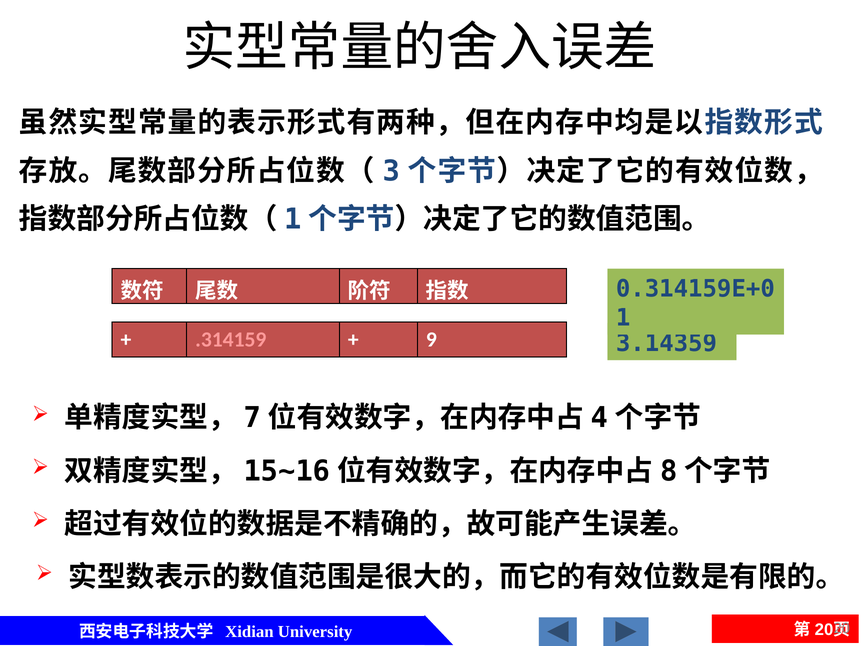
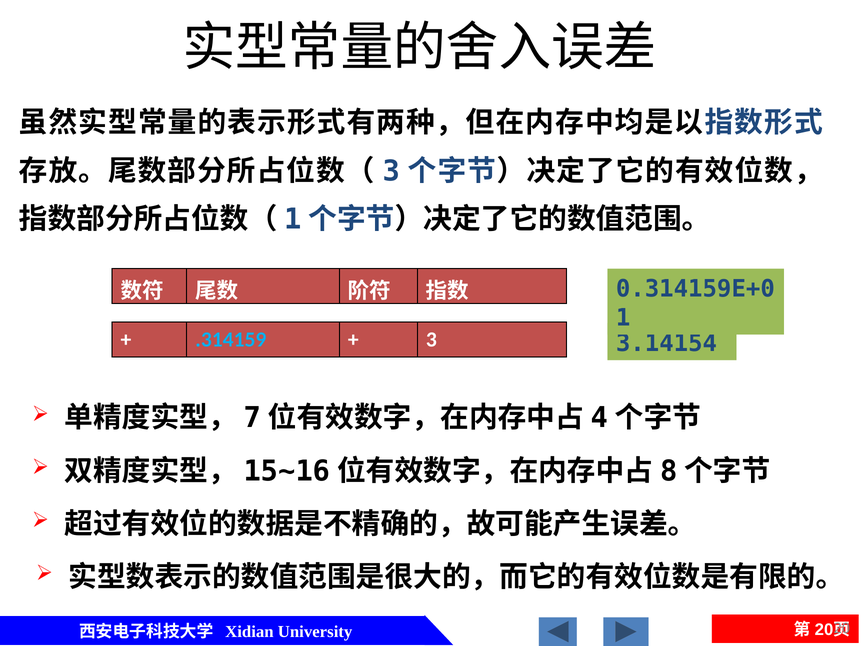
.314159 colour: pink -> light blue
9 at (431, 340): 9 -> 3
3.14359: 3.14359 -> 3.14154
